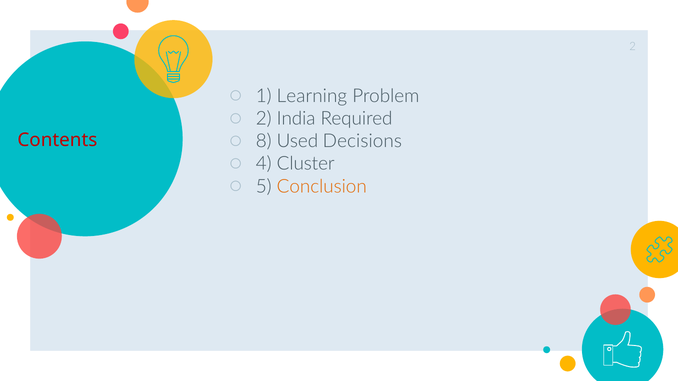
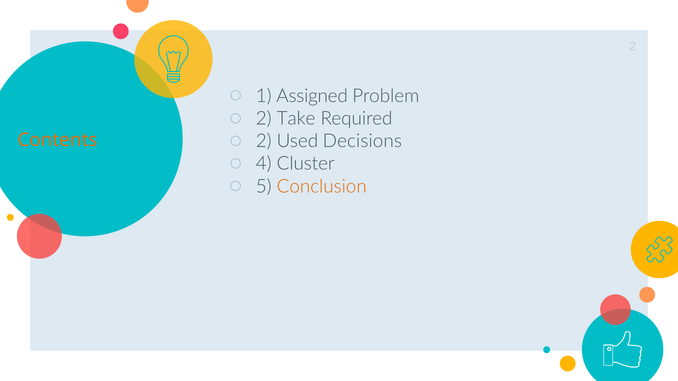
Learning: Learning -> Assigned
India: India -> Take
8 at (264, 141): 8 -> 2
Contents colour: red -> orange
